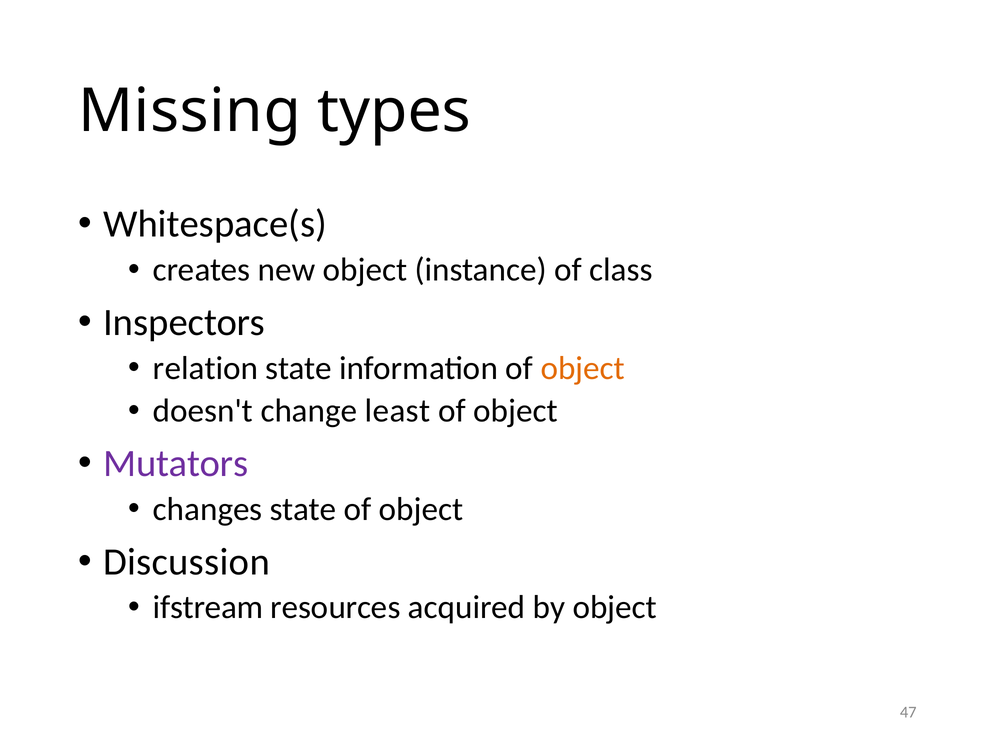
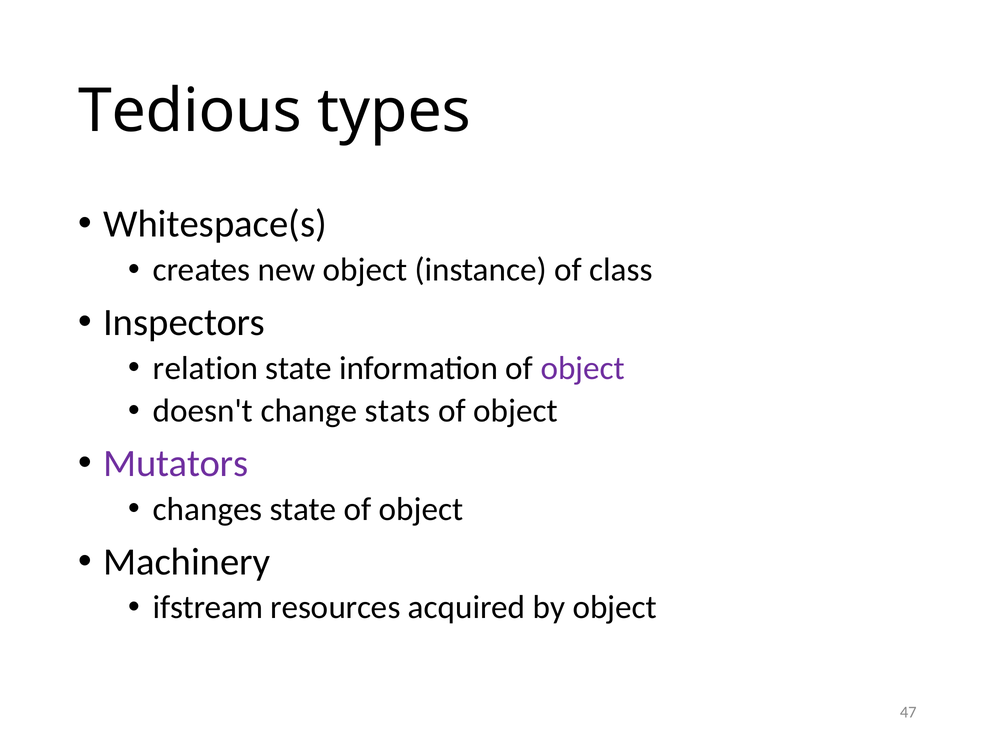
Missing: Missing -> Tedious
object at (583, 368) colour: orange -> purple
least: least -> stats
Discussion: Discussion -> Machinery
